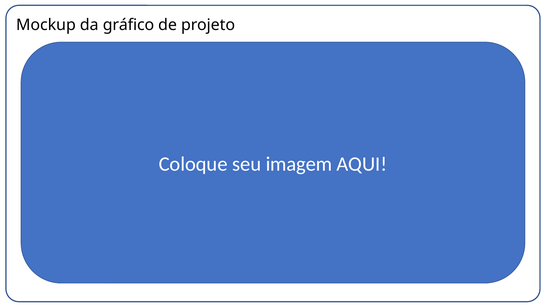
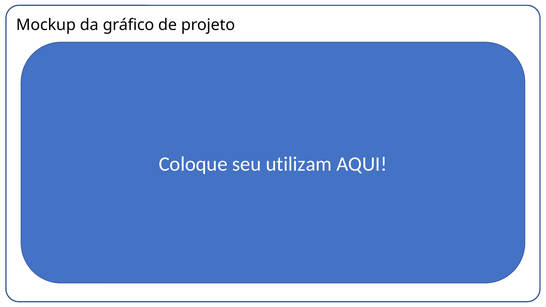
imagem: imagem -> utilizam
